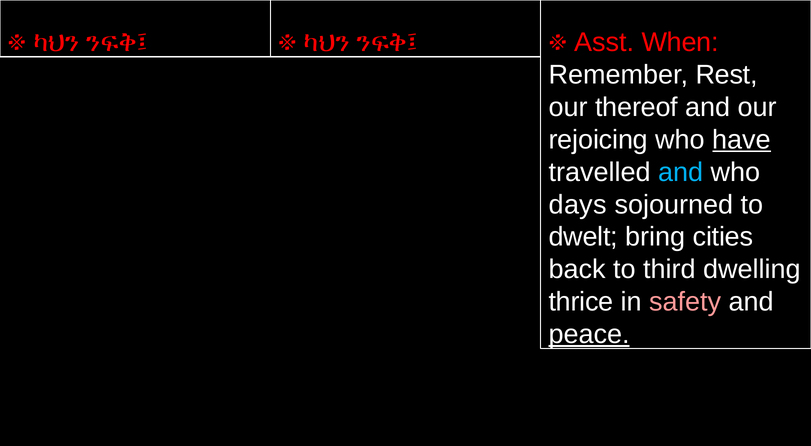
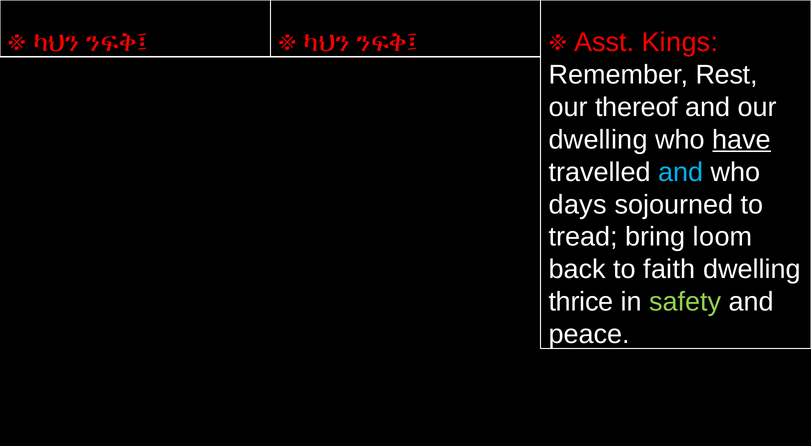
When: When -> Kings
rejoicing at (598, 140): rejoicing -> dwelling
dwelt: dwelt -> tread
cities: cities -> loom
third: third -> faith
safety colour: pink -> light green
peace underline: present -> none
